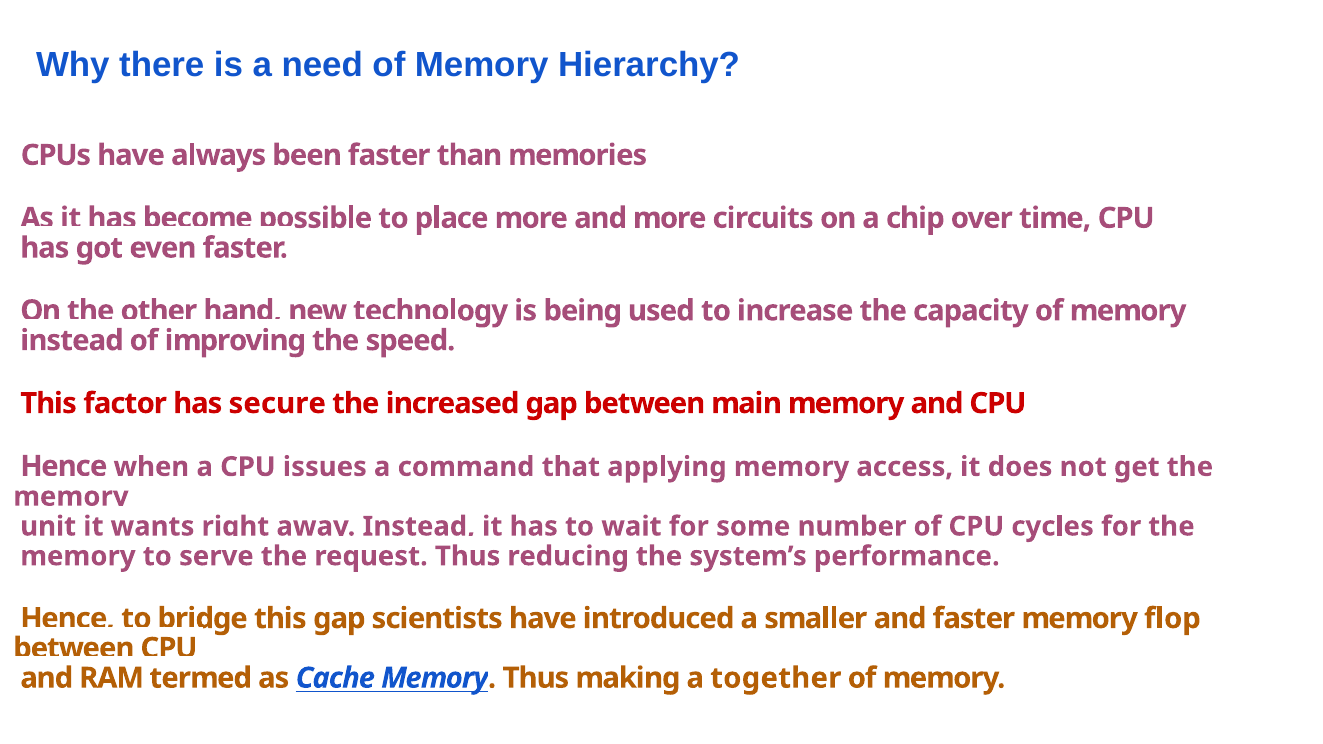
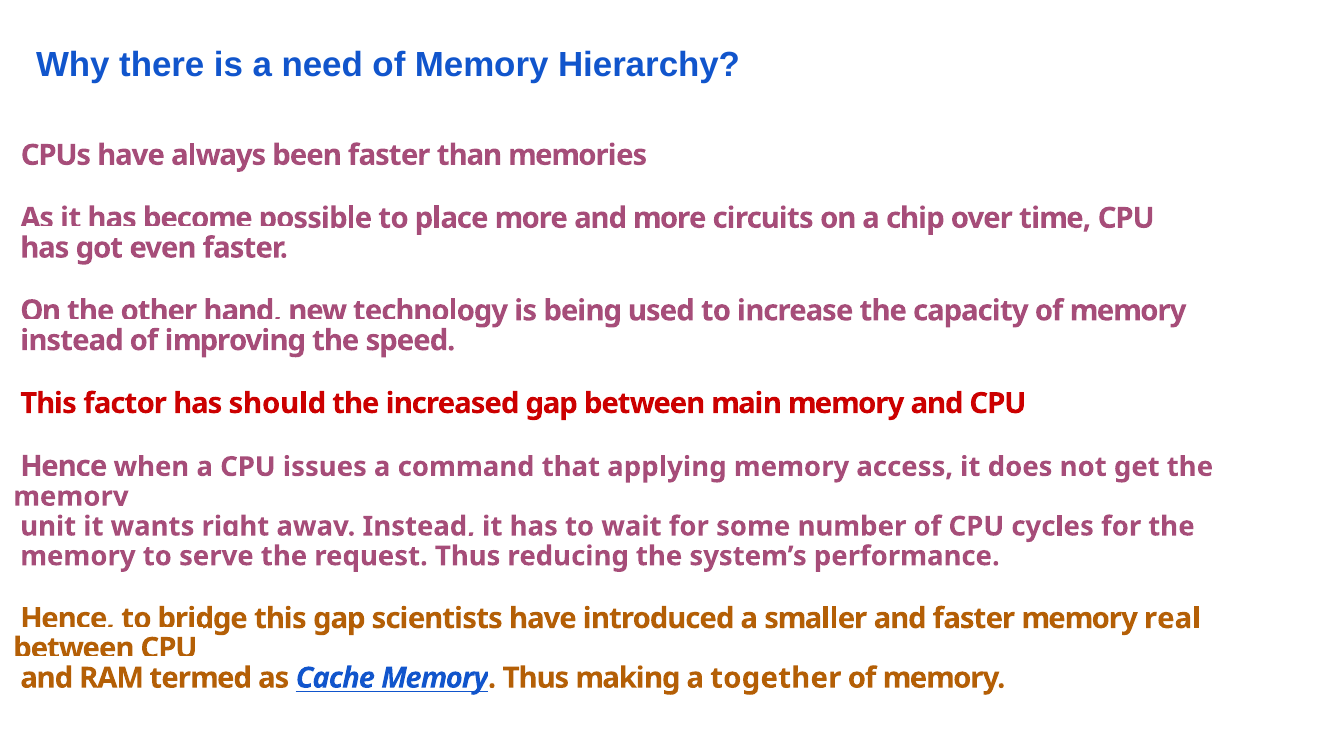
secure: secure -> should
flop: flop -> real
